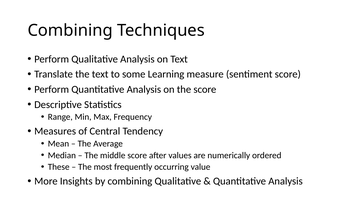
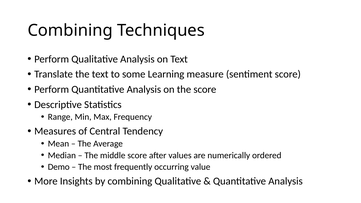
These: These -> Demo
